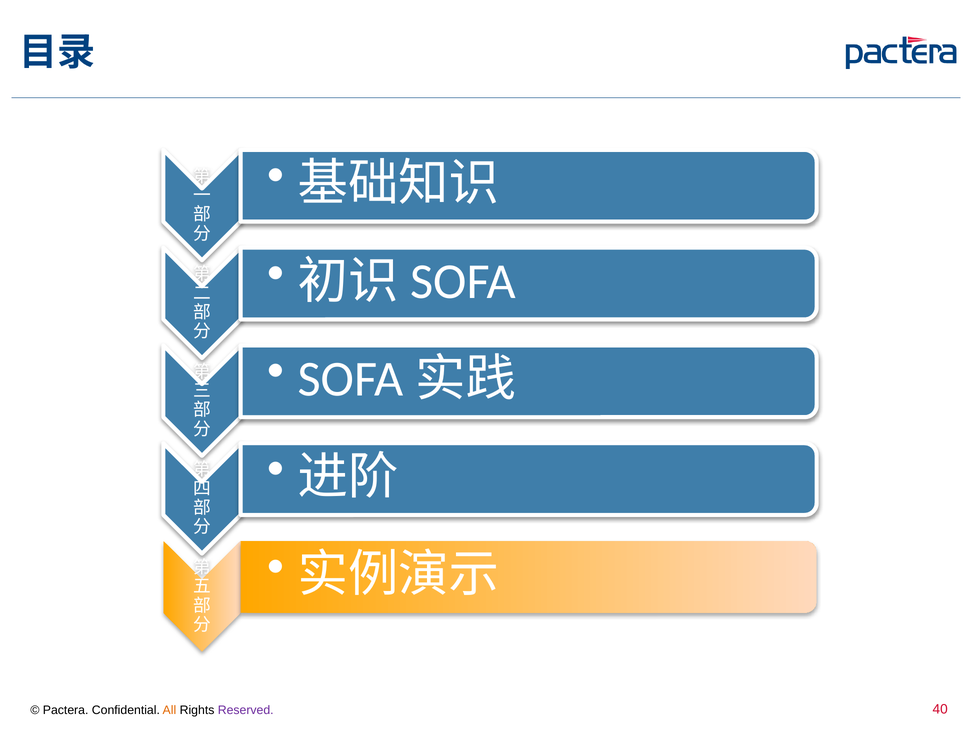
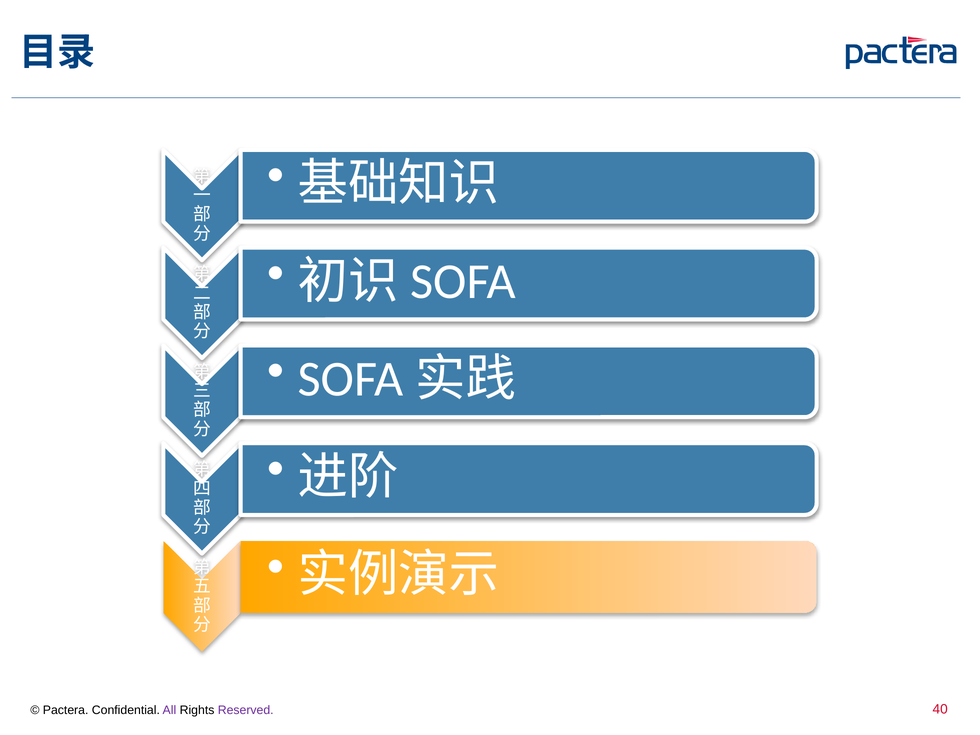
All colour: orange -> purple
